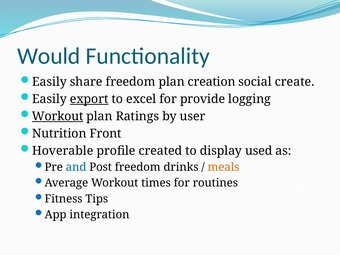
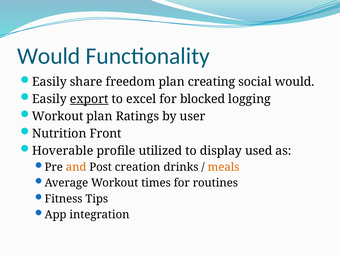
creation: creation -> creating
social create: create -> would
provide: provide -> blocked
Workout at (58, 116) underline: present -> none
created: created -> utilized
and colour: blue -> orange
Post freedom: freedom -> creation
